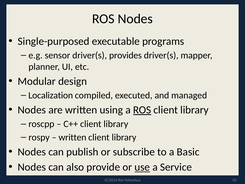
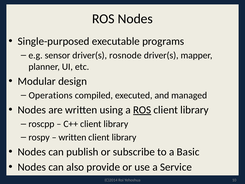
provides: provides -> rosnode
Localization: Localization -> Operations
use underline: present -> none
